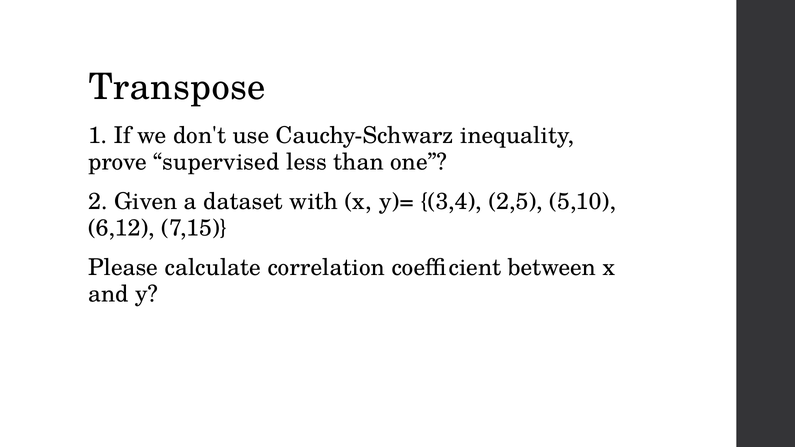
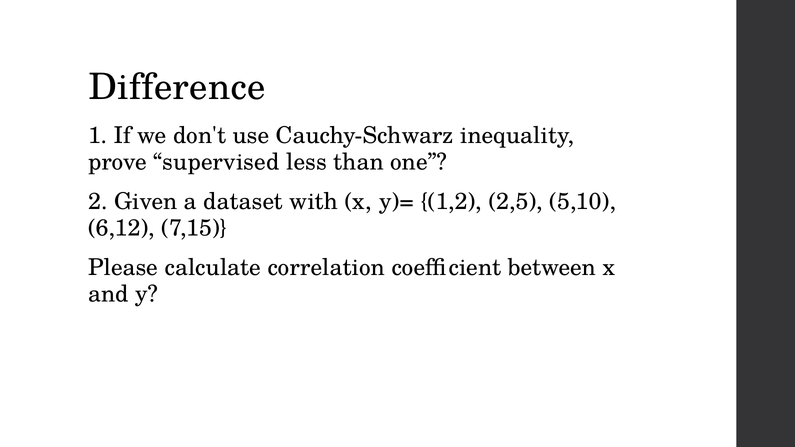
Transpose: Transpose -> Difference
3,4: 3,4 -> 1,2
